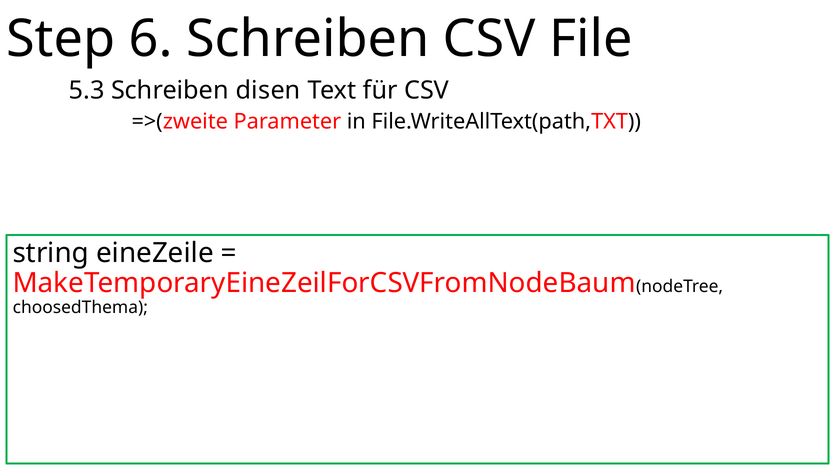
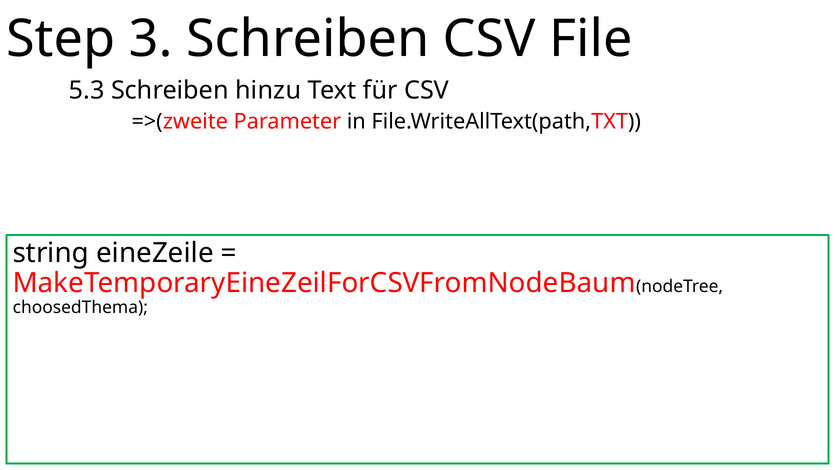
6: 6 -> 3
disen: disen -> hinzu
